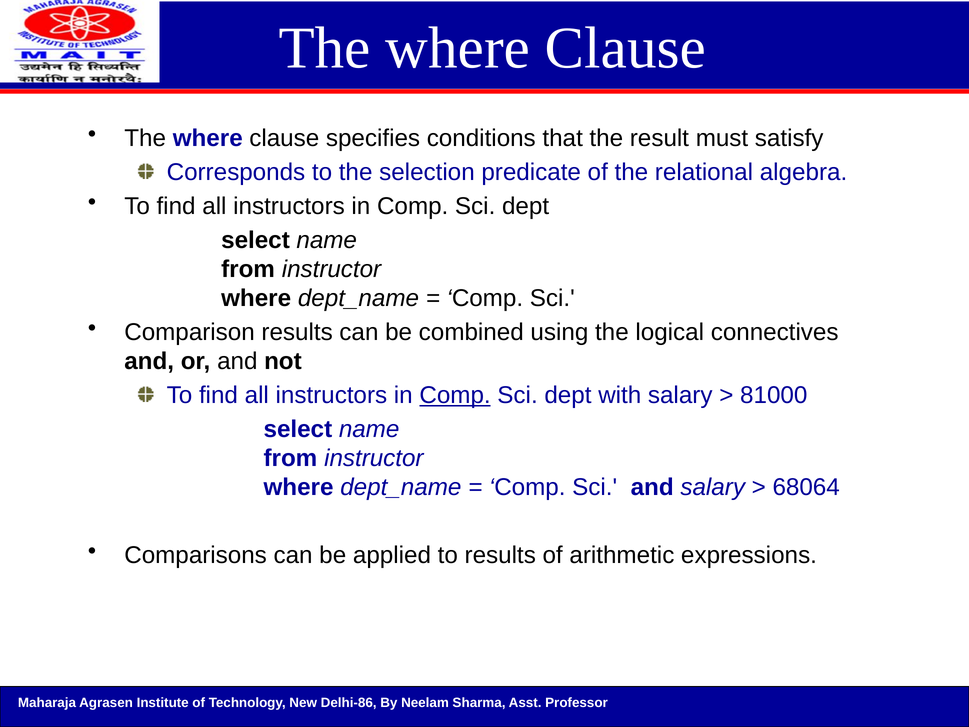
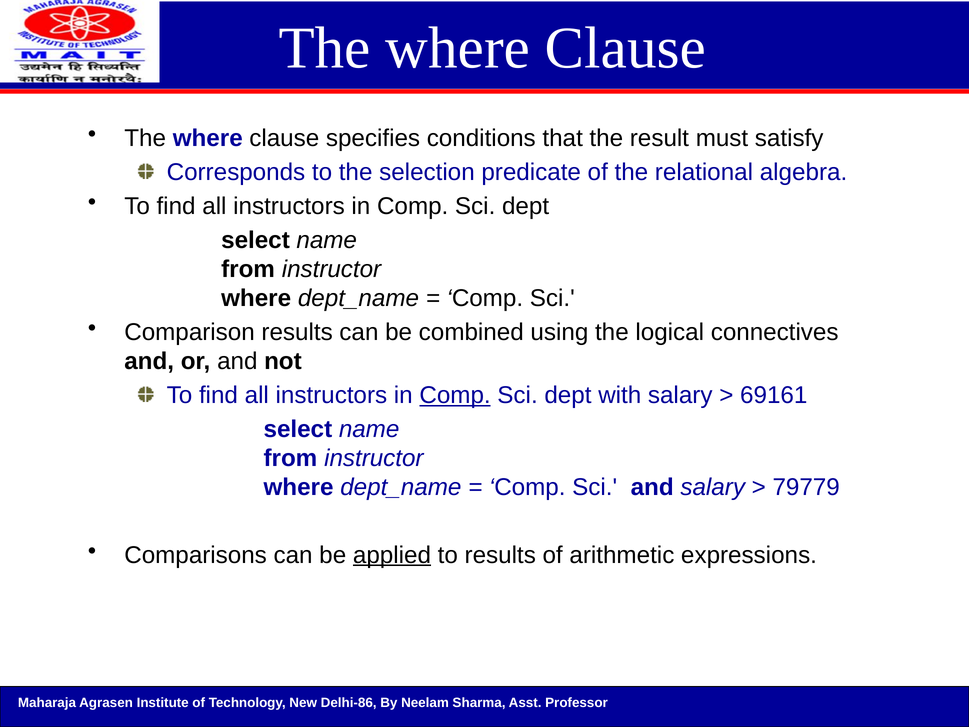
81000: 81000 -> 69161
68064: 68064 -> 79779
applied underline: none -> present
